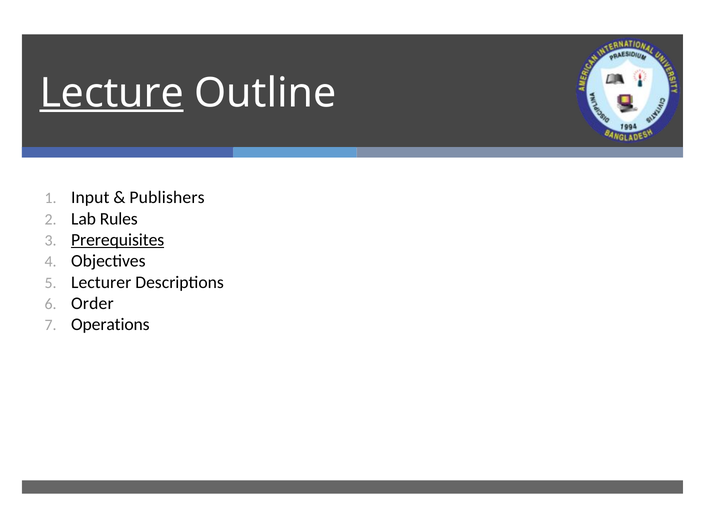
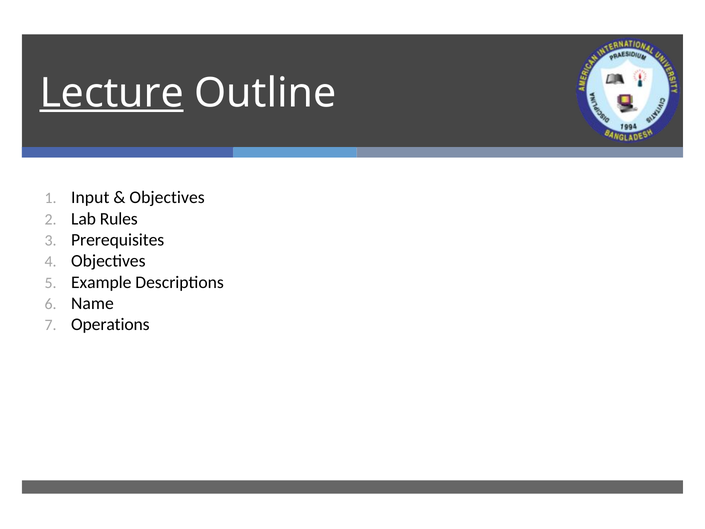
Publishers at (167, 198): Publishers -> Objectives
Prerequisites underline: present -> none
Lecturer: Lecturer -> Example
Order: Order -> Name
